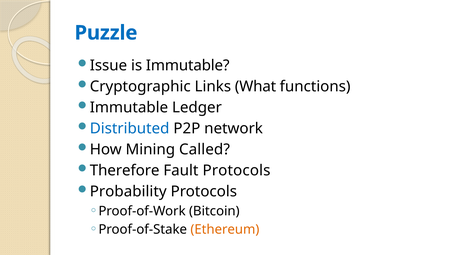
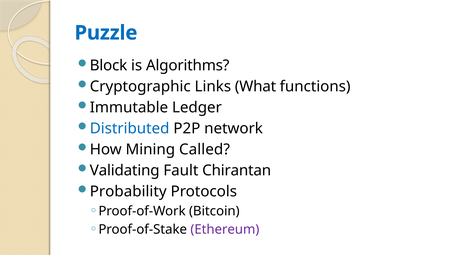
Issue: Issue -> Block
is Immutable: Immutable -> Algorithms
Therefore: Therefore -> Validating
Fault Protocols: Protocols -> Chirantan
Ethereum colour: orange -> purple
